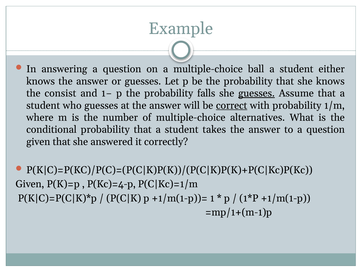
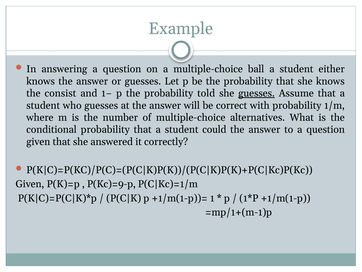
falls: falls -> told
correct underline: present -> none
takes: takes -> could
P(Kc)=4-p: P(Kc)=4-p -> P(Kc)=9-p
